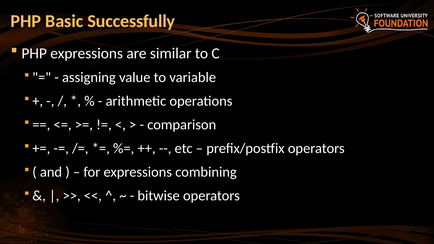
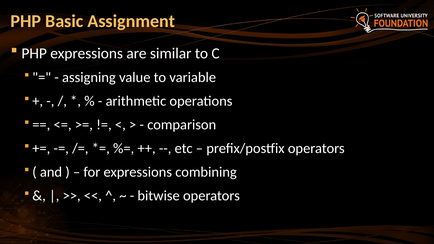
Successfully: Successfully -> Assignment
